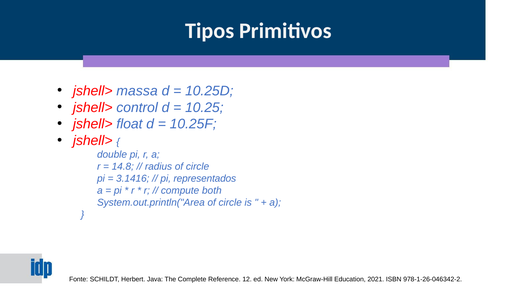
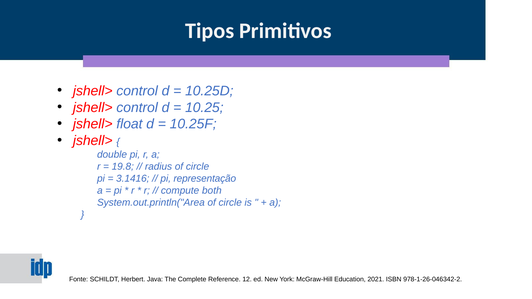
massa at (137, 91): massa -> control
14.8: 14.8 -> 19.8
representados: representados -> representação
